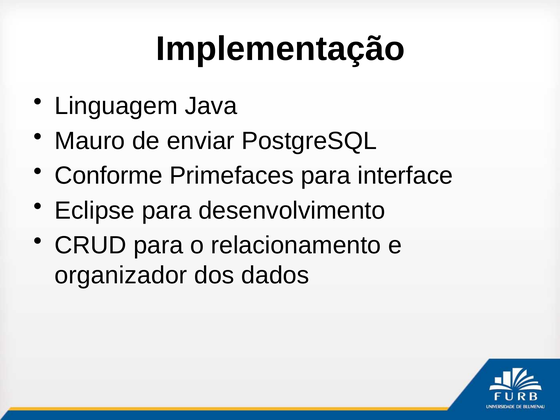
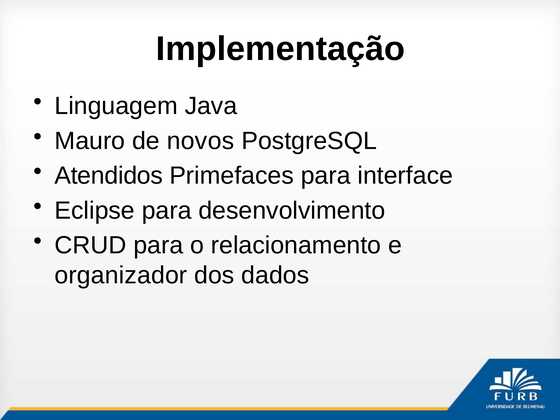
enviar: enviar -> novos
Conforme: Conforme -> Atendidos
